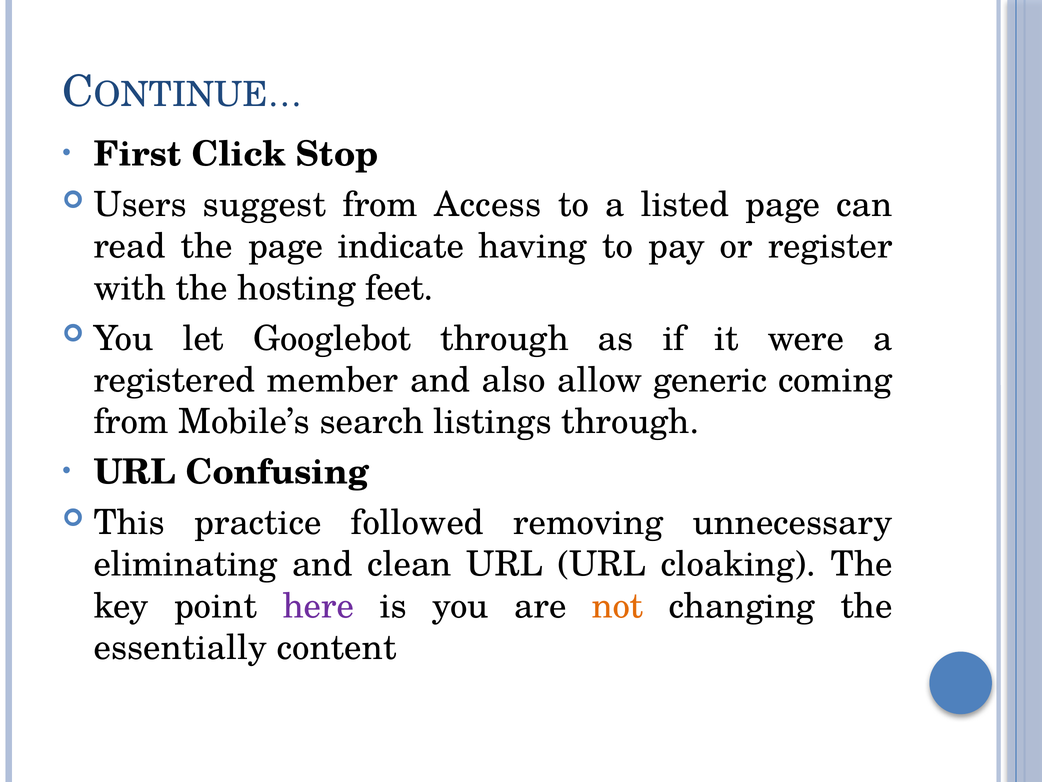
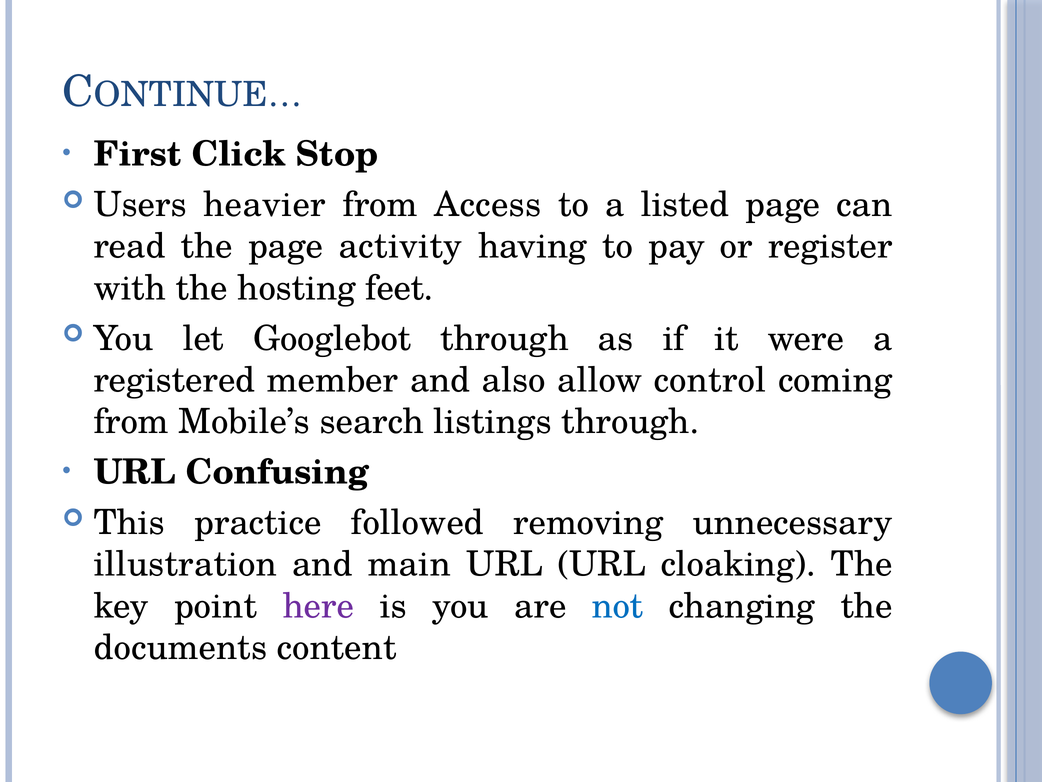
suggest: suggest -> heavier
indicate: indicate -> activity
generic: generic -> control
eliminating: eliminating -> illustration
clean: clean -> main
not colour: orange -> blue
essentially: essentially -> documents
